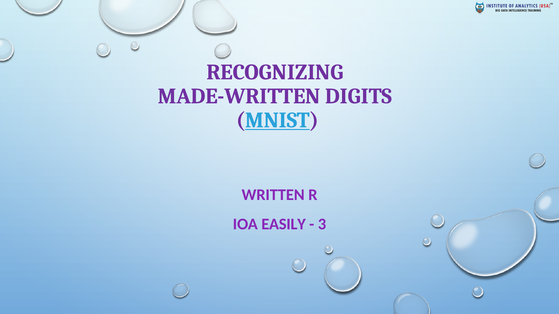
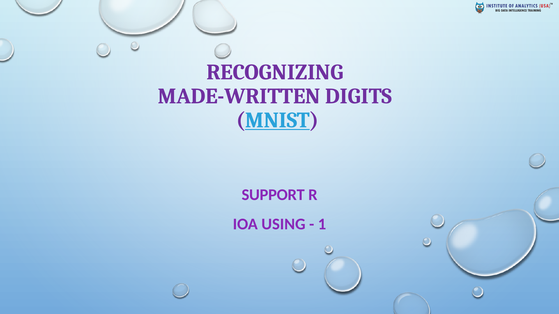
WRITTEN: WRITTEN -> SUPPORT
EASILY: EASILY -> USING
3: 3 -> 1
